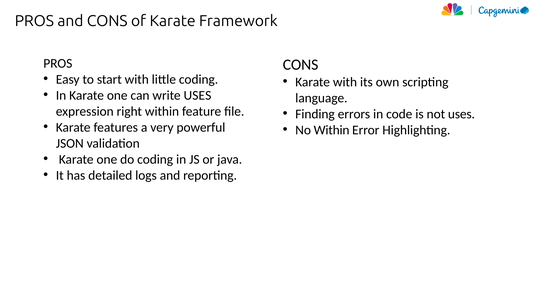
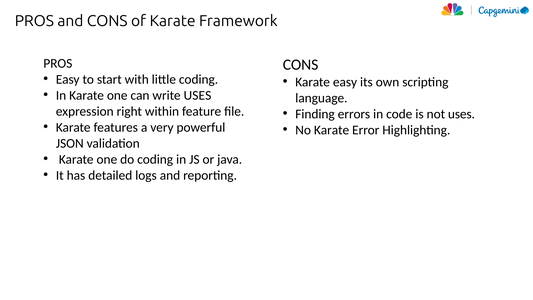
Karate with: with -> easy
No Within: Within -> Karate
